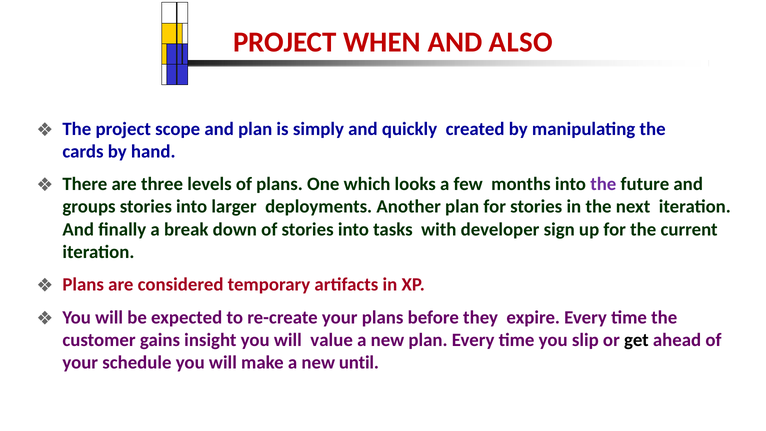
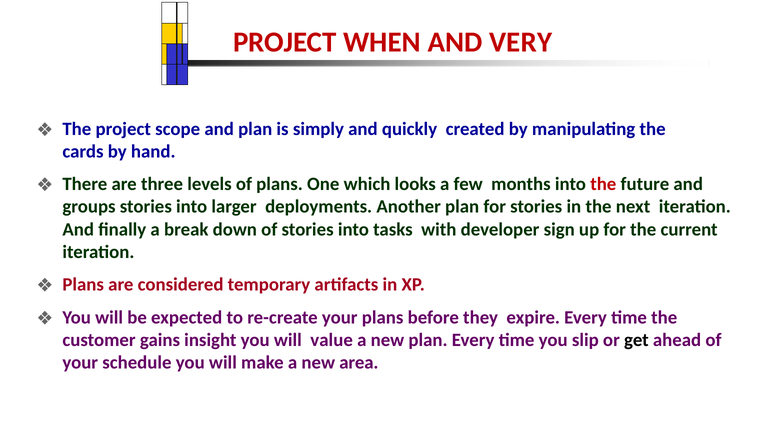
ALSO: ALSO -> VERY
the at (603, 184) colour: purple -> red
until: until -> area
